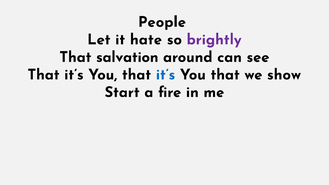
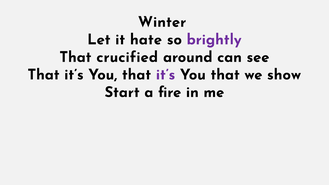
People: People -> Winter
salvation: salvation -> crucified
it’s at (166, 75) colour: blue -> purple
